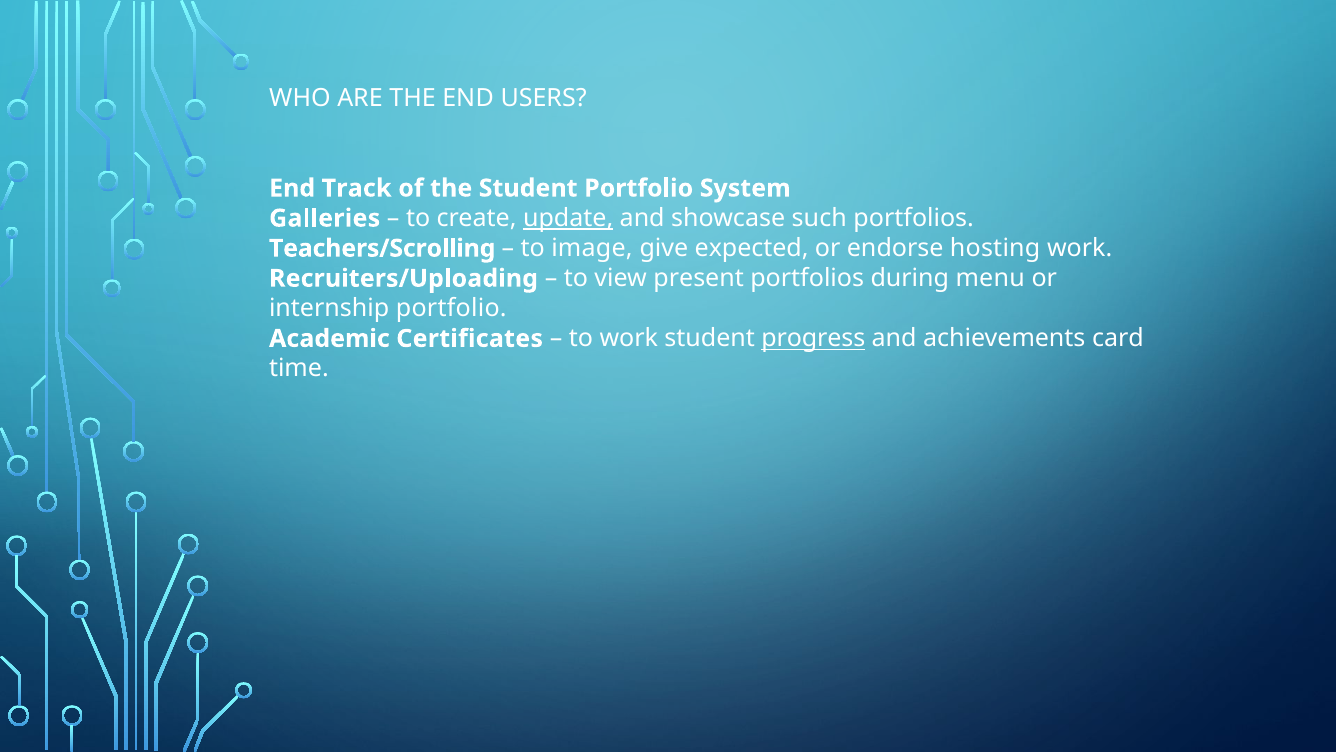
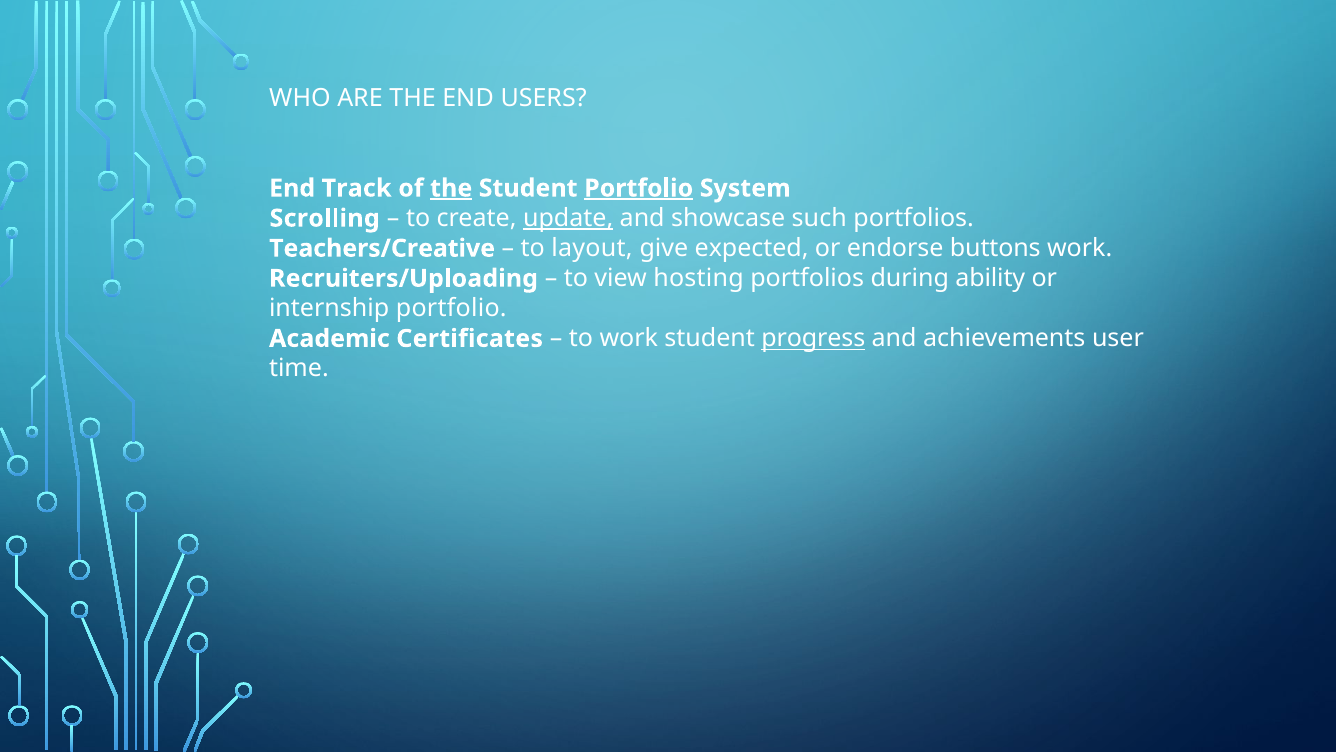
the at (451, 188) underline: none -> present
Portfolio at (639, 188) underline: none -> present
Galleries: Galleries -> Scrolling
Teachers/Scrolling: Teachers/Scrolling -> Teachers/Creative
image: image -> layout
hosting: hosting -> buttons
present: present -> hosting
menu: menu -> ability
card: card -> user
